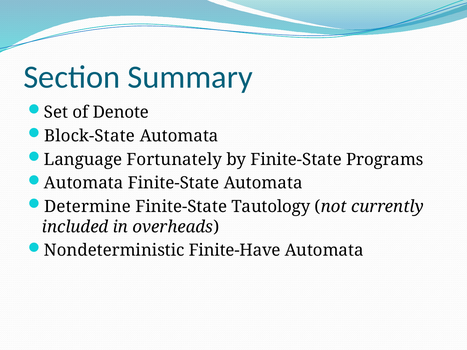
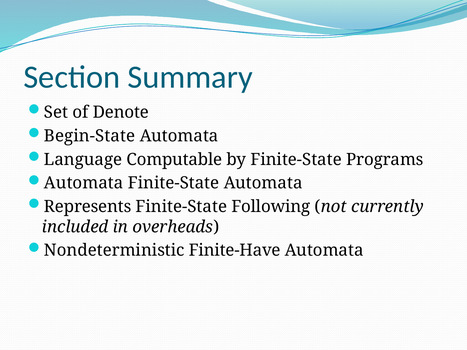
Block-State: Block-State -> Begin-State
Fortunately: Fortunately -> Computable
Determine: Determine -> Represents
Tautology: Tautology -> Following
